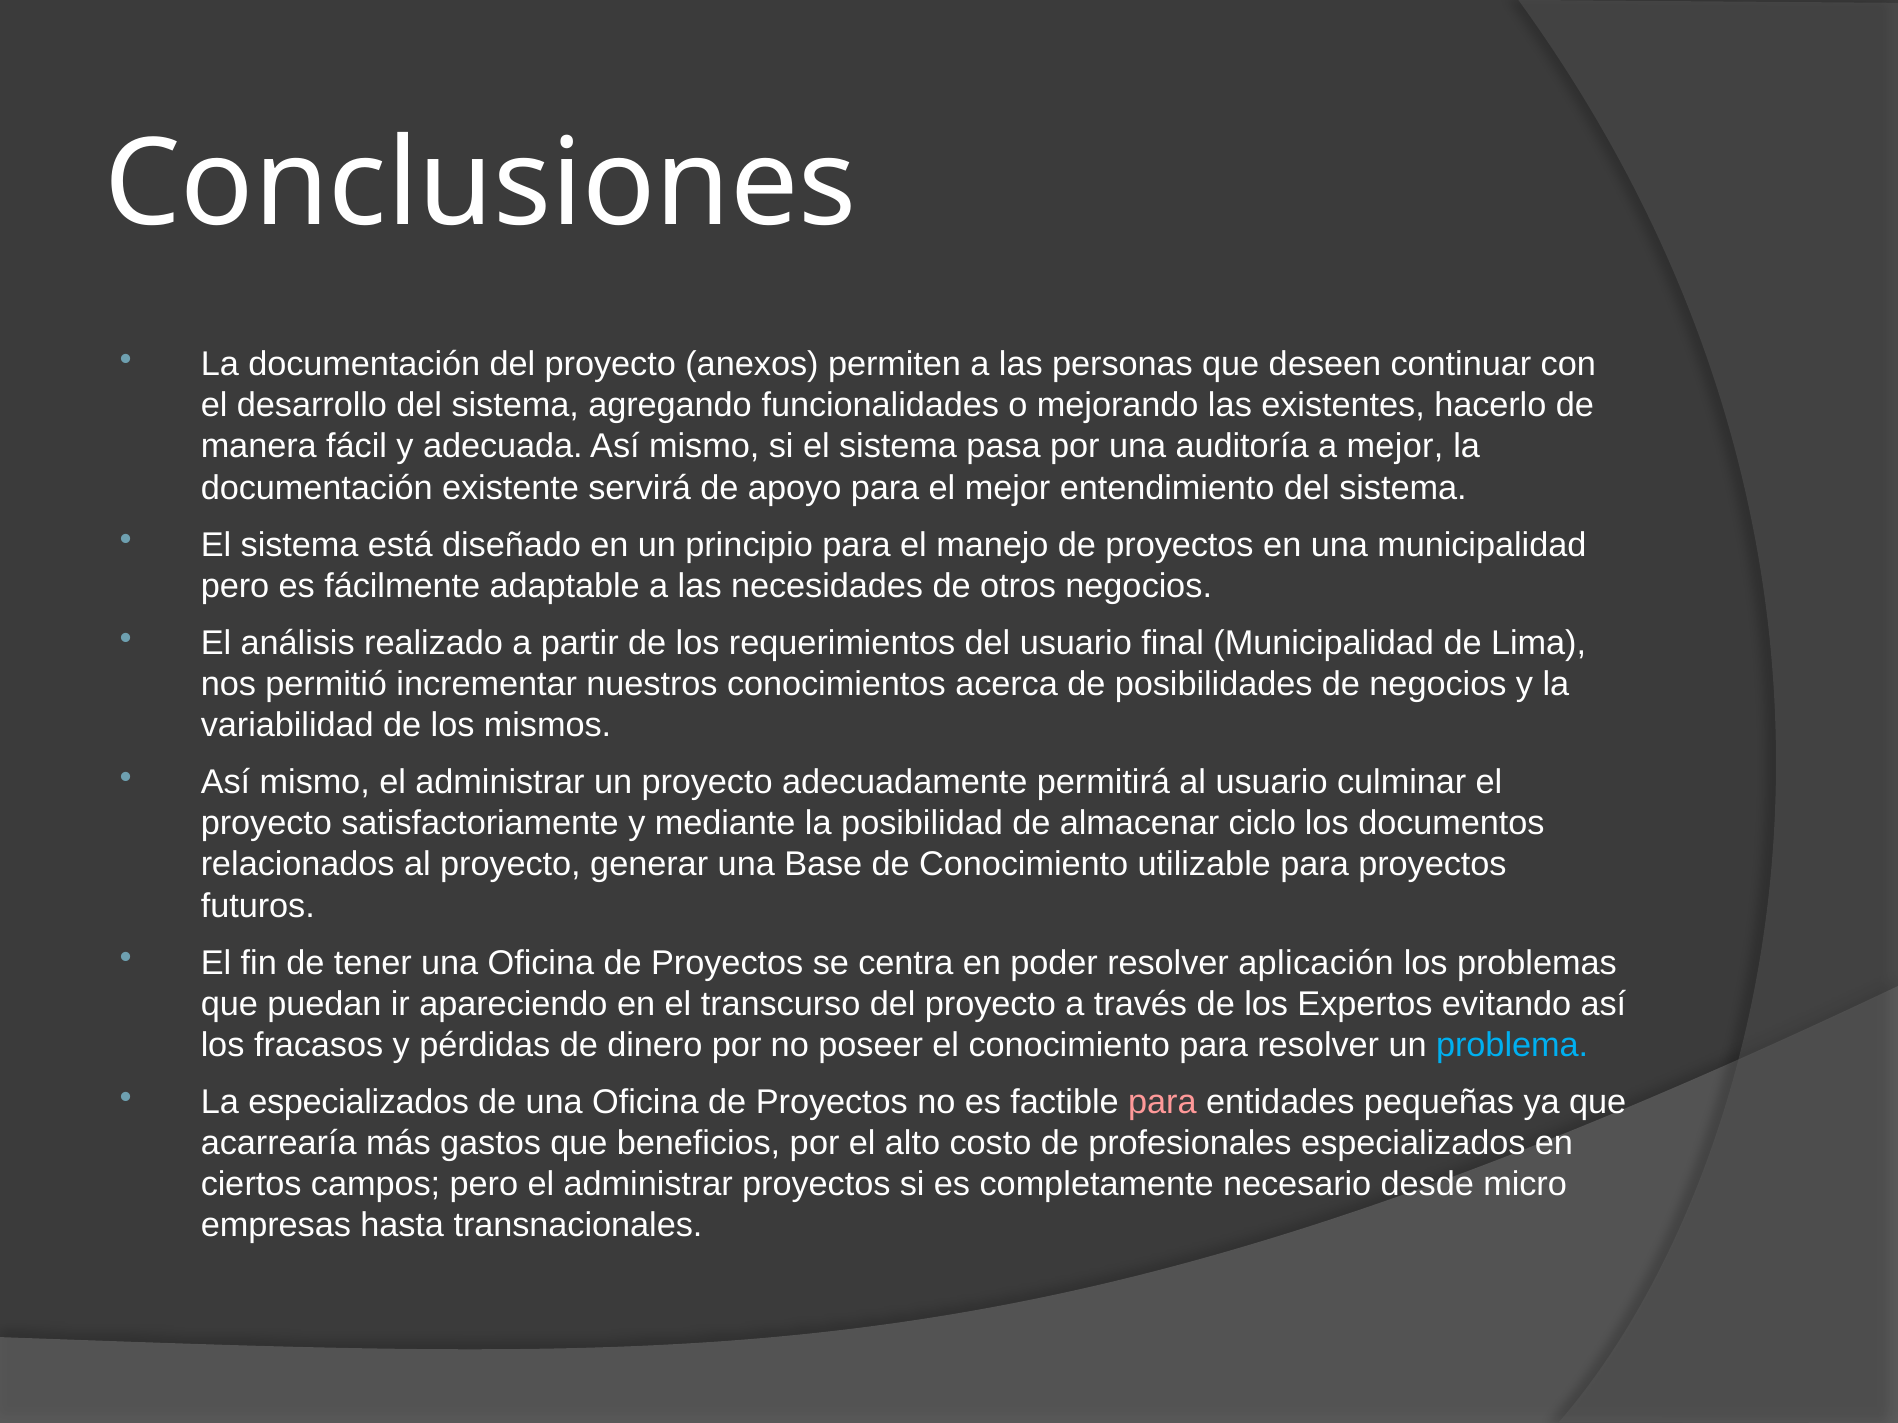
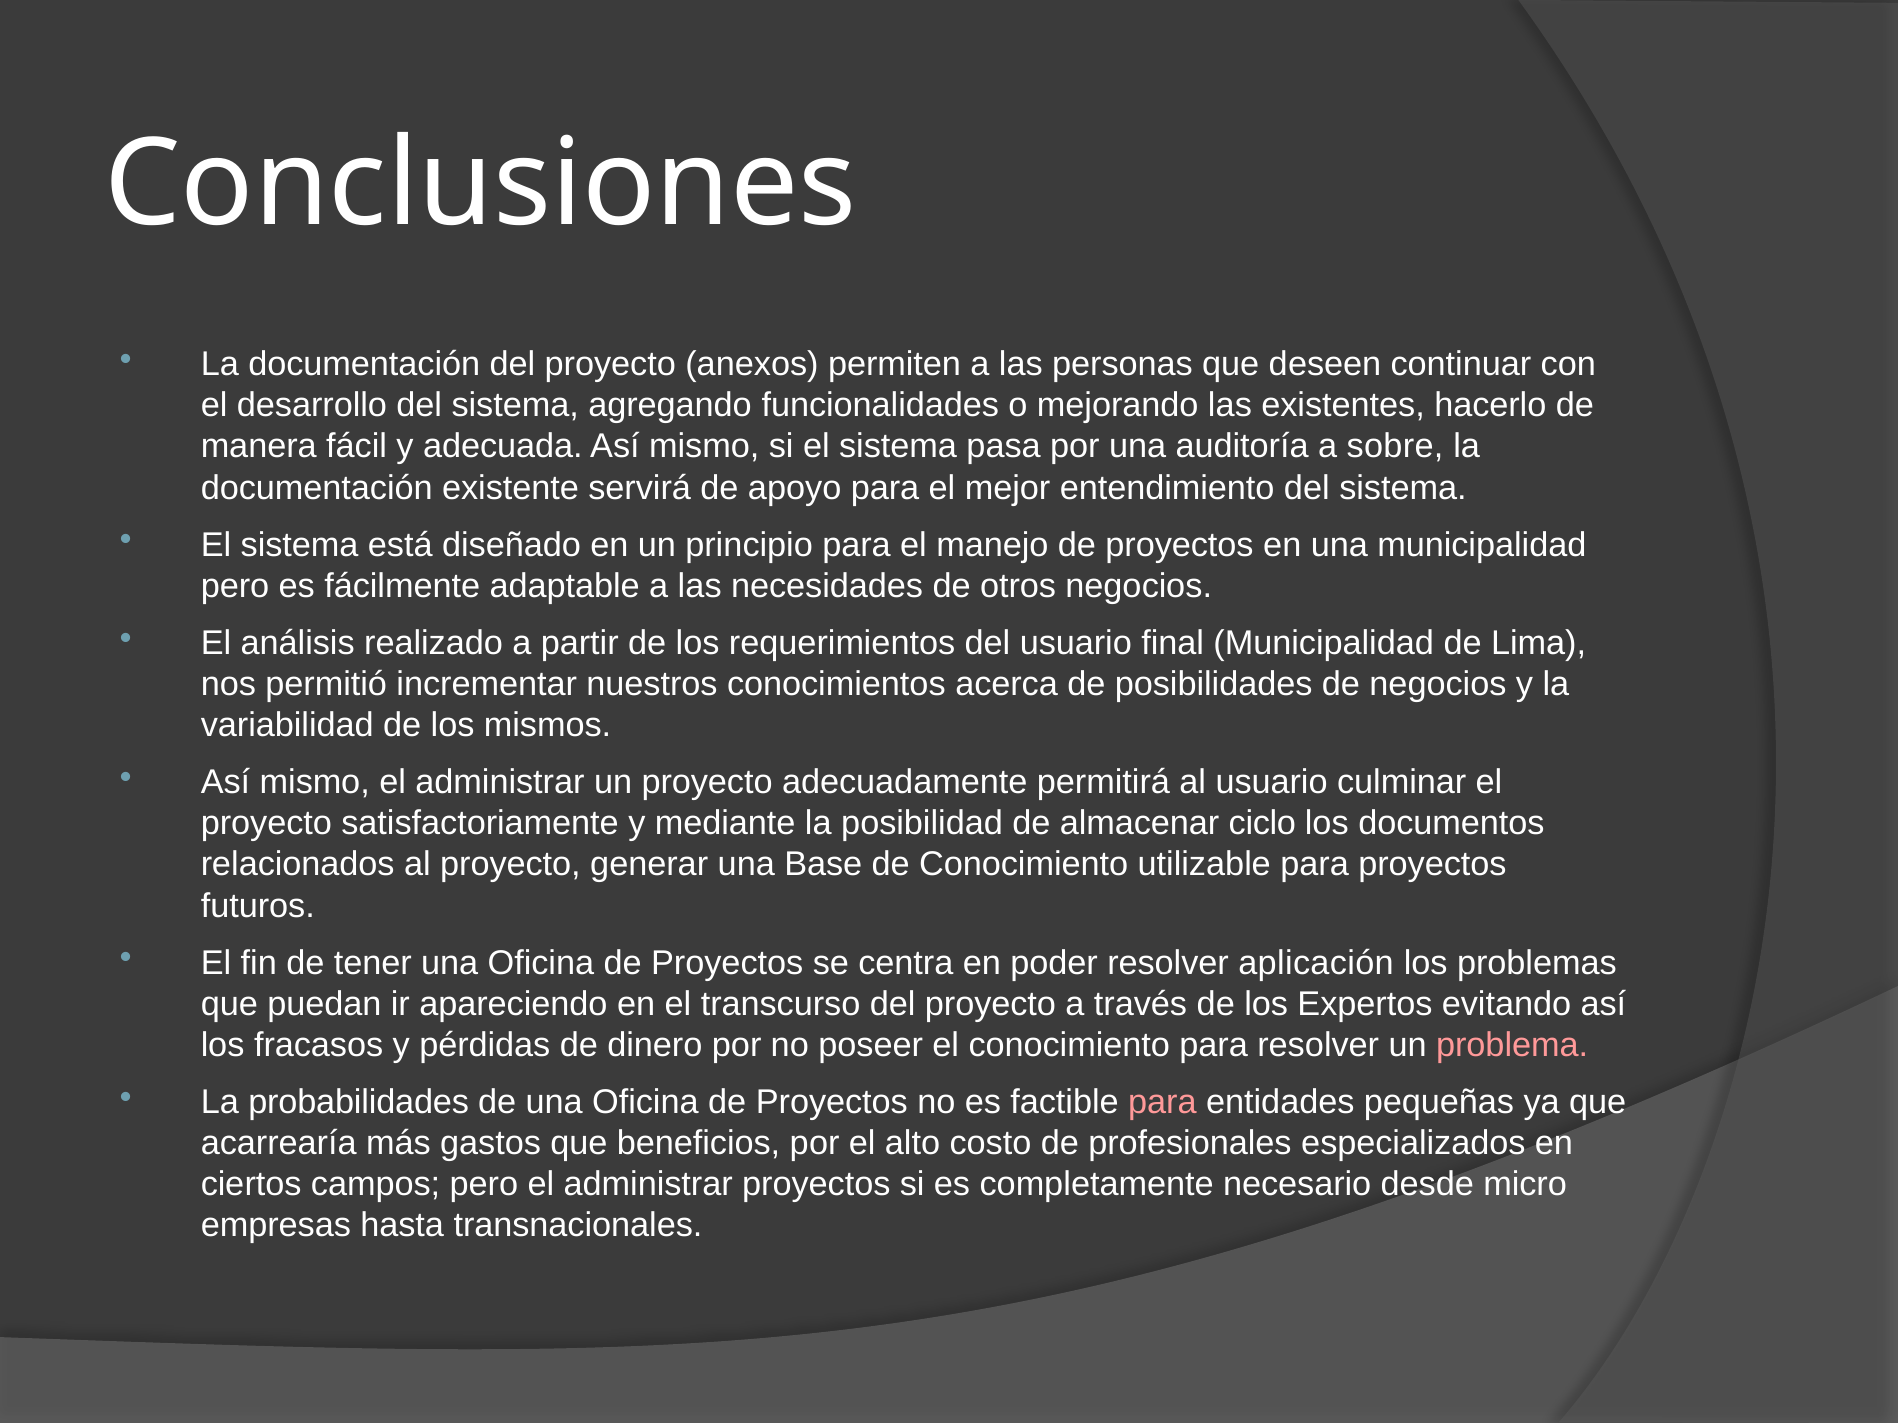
a mejor: mejor -> sobre
problema colour: light blue -> pink
La especializados: especializados -> probabilidades
